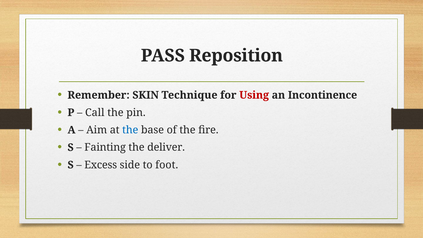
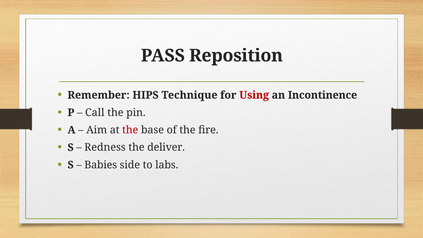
SKIN: SKIN -> HIPS
the at (130, 130) colour: blue -> red
Fainting: Fainting -> Redness
Excess: Excess -> Babies
foot: foot -> labs
